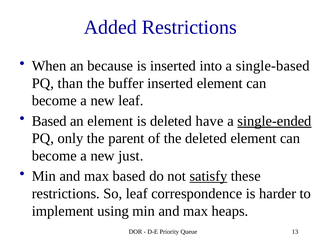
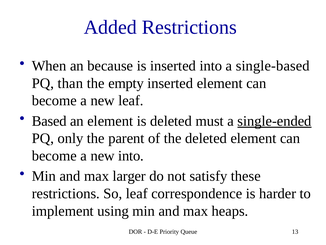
buffer: buffer -> empty
have: have -> must
new just: just -> into
max based: based -> larger
satisfy underline: present -> none
